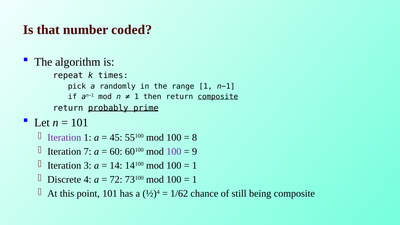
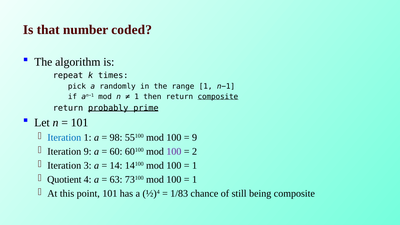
Iteration at (64, 137) colour: purple -> blue
45: 45 -> 98
8 at (195, 137): 8 -> 9
Iteration 7: 7 -> 9
9: 9 -> 2
Discrete: Discrete -> Quotient
72: 72 -> 63
1/62: 1/62 -> 1/83
